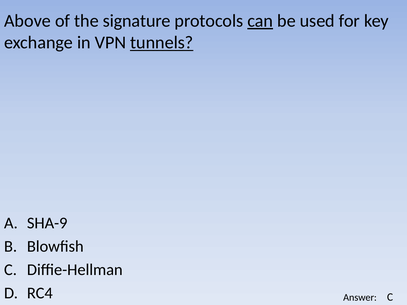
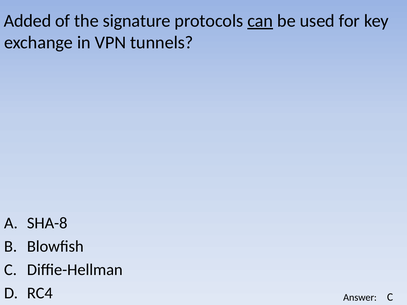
Above: Above -> Added
tunnels underline: present -> none
SHA-9: SHA-9 -> SHA-8
